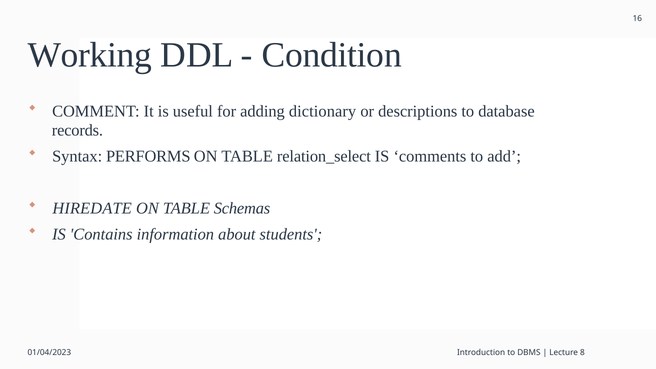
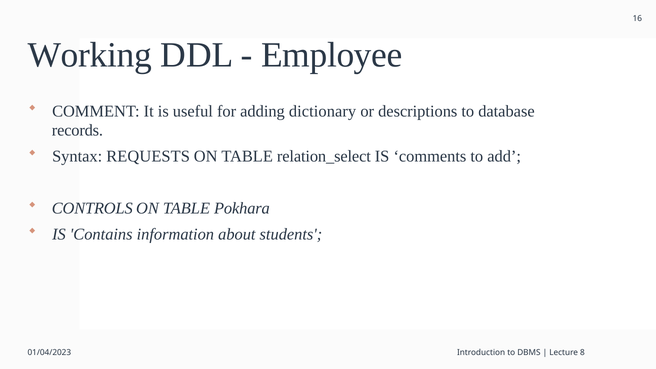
Condition: Condition -> Employee
PERFORMS: PERFORMS -> REQUESTS
HIREDATE: HIREDATE -> CONTROLS
Schemas: Schemas -> Pokhara
